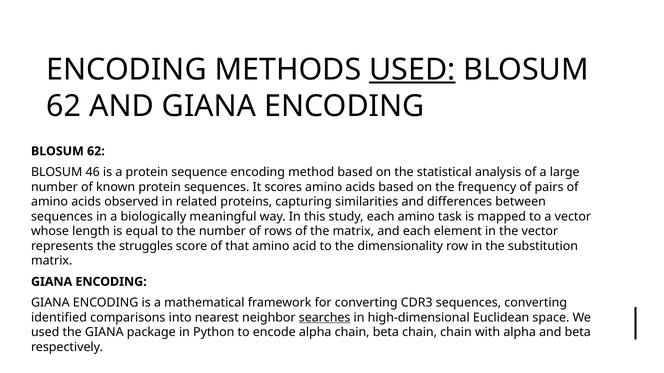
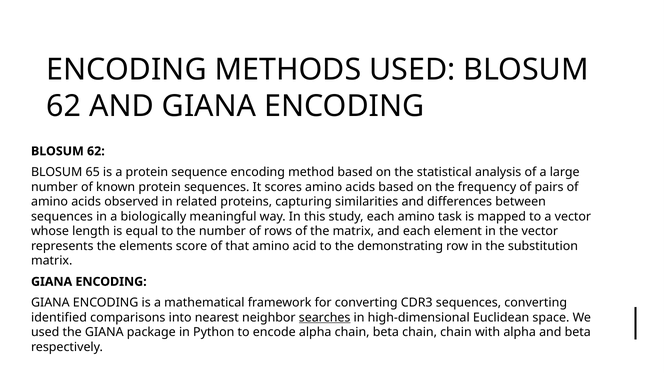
USED at (412, 70) underline: present -> none
46: 46 -> 65
struggles: struggles -> elements
dimensionality: dimensionality -> demonstrating
